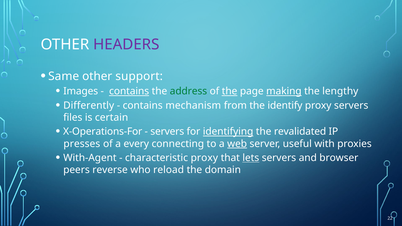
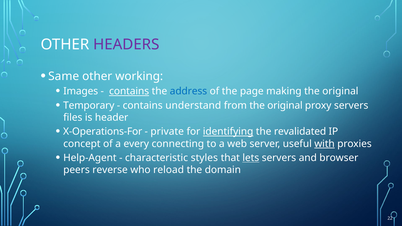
support: support -> working
address colour: green -> blue
the at (230, 91) underline: present -> none
making underline: present -> none
lengthy at (340, 91): lengthy -> original
Differently: Differently -> Temporary
mechanism: mechanism -> understand
from the identify: identify -> original
certain: certain -> header
servers at (167, 132): servers -> private
presses: presses -> concept
web underline: present -> none
with underline: none -> present
With-Agent: With-Agent -> Help-Agent
characteristic proxy: proxy -> styles
